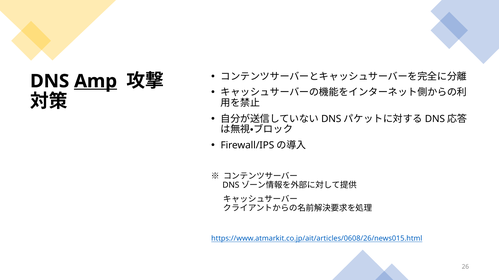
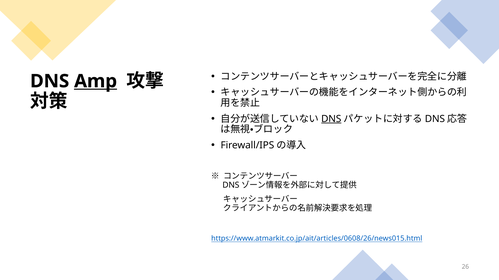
DNS at (331, 119) underline: none -> present
